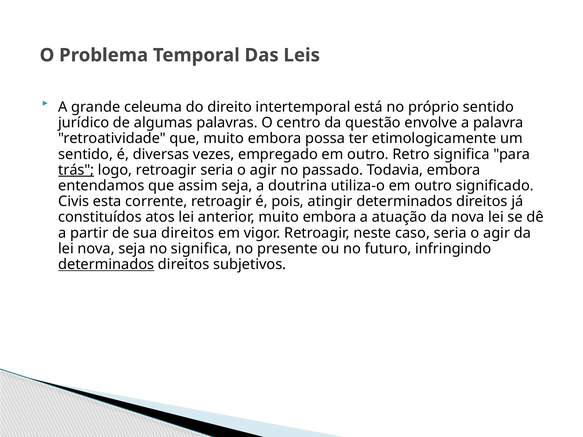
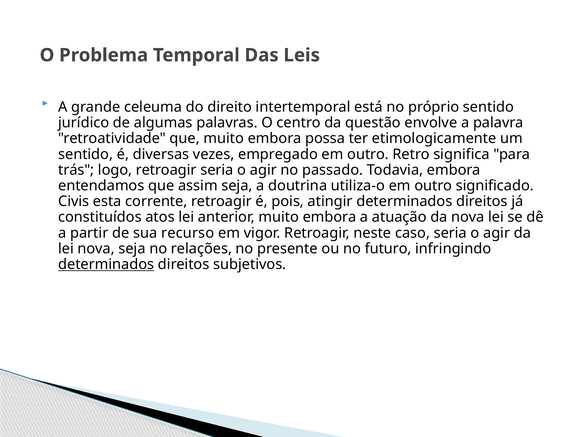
trás underline: present -> none
sua direitos: direitos -> recurso
no significa: significa -> relações
